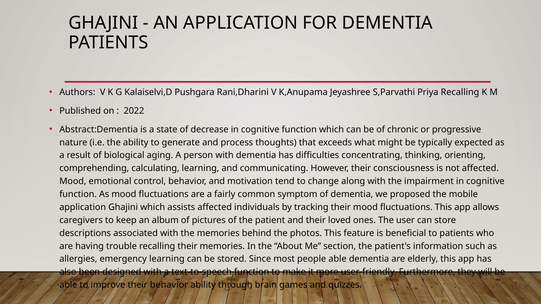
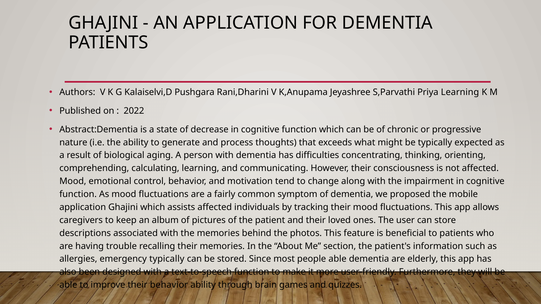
Priya Recalling: Recalling -> Learning
emergency learning: learning -> typically
